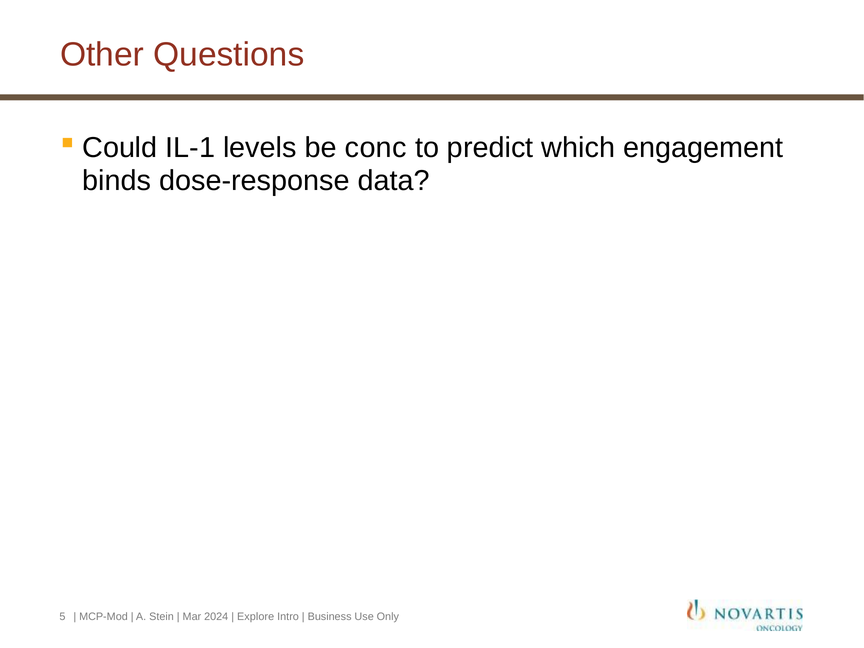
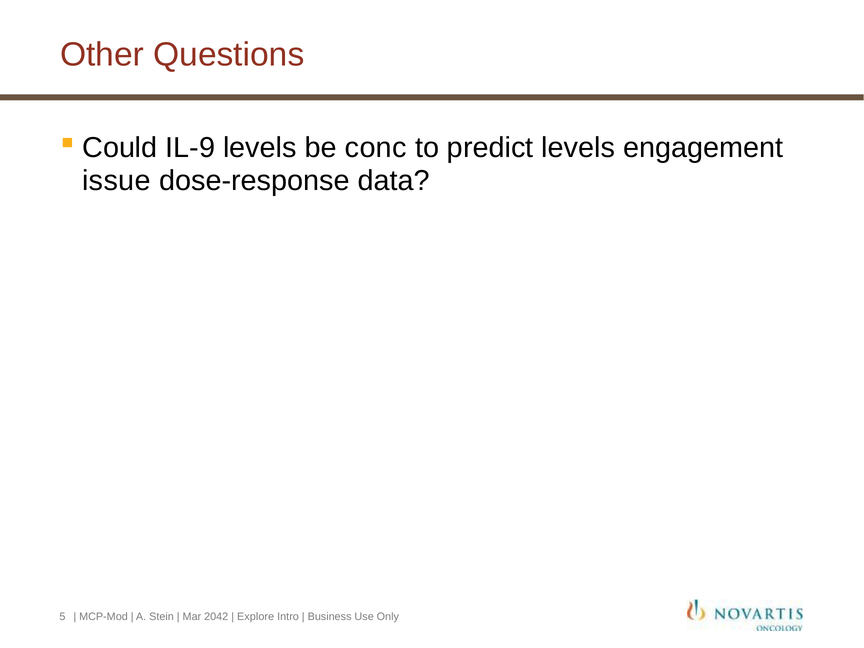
IL-1: IL-1 -> IL-9
predict which: which -> levels
binds: binds -> issue
2024: 2024 -> 2042
